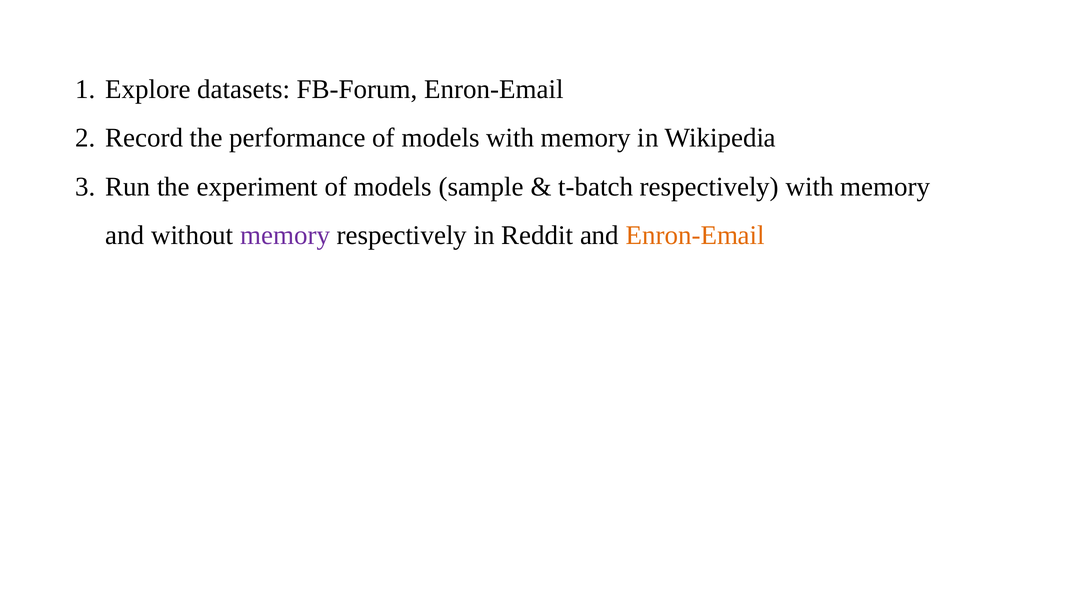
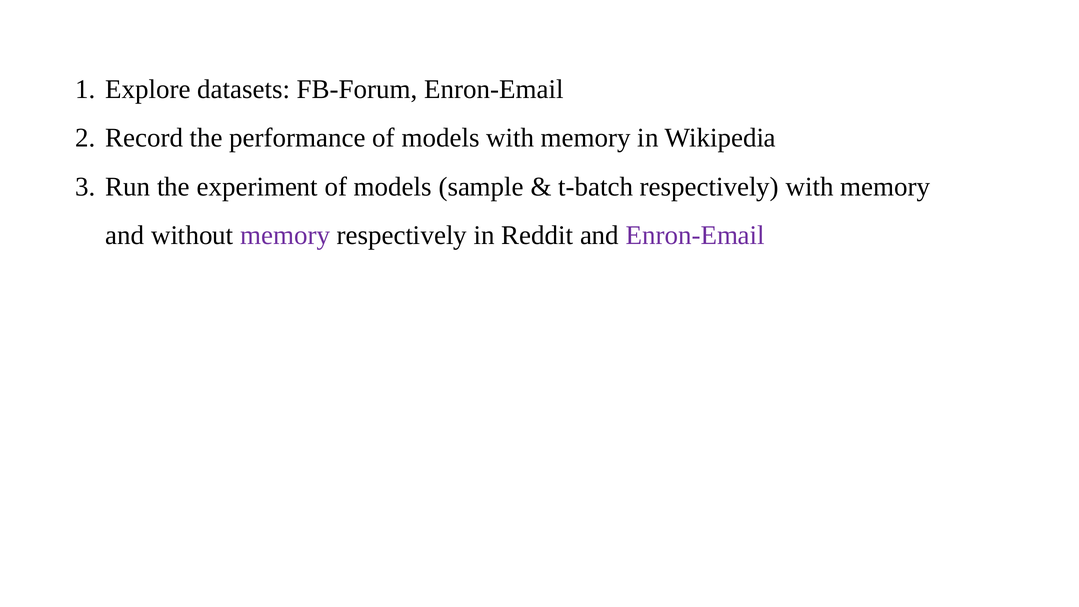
Enron-Email at (695, 235) colour: orange -> purple
